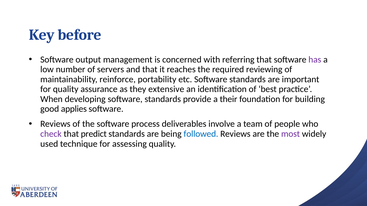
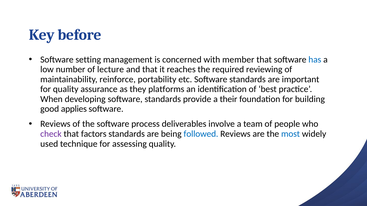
output: output -> setting
referring: referring -> member
has colour: purple -> blue
servers: servers -> lecture
extensive: extensive -> platforms
predict: predict -> factors
most colour: purple -> blue
